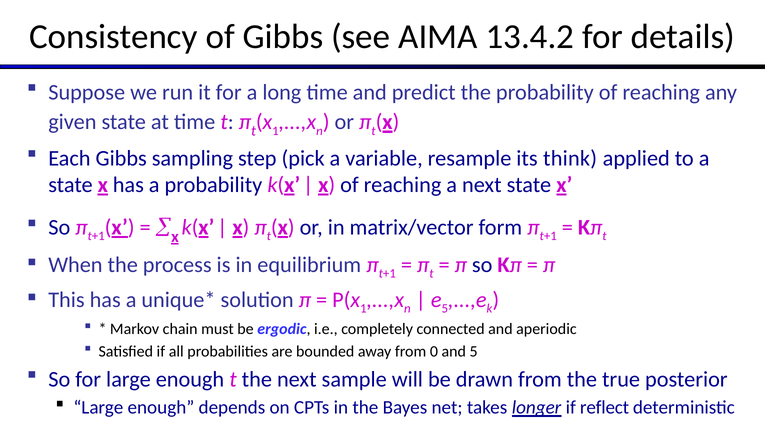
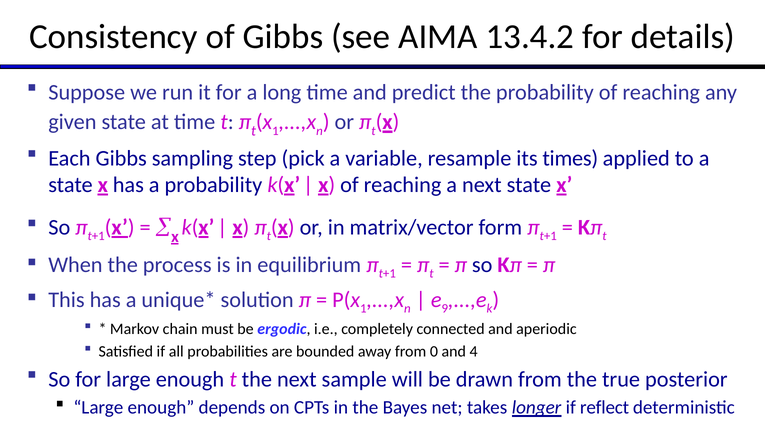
think: think -> times
5 at (445, 309): 5 -> 9
and 5: 5 -> 4
